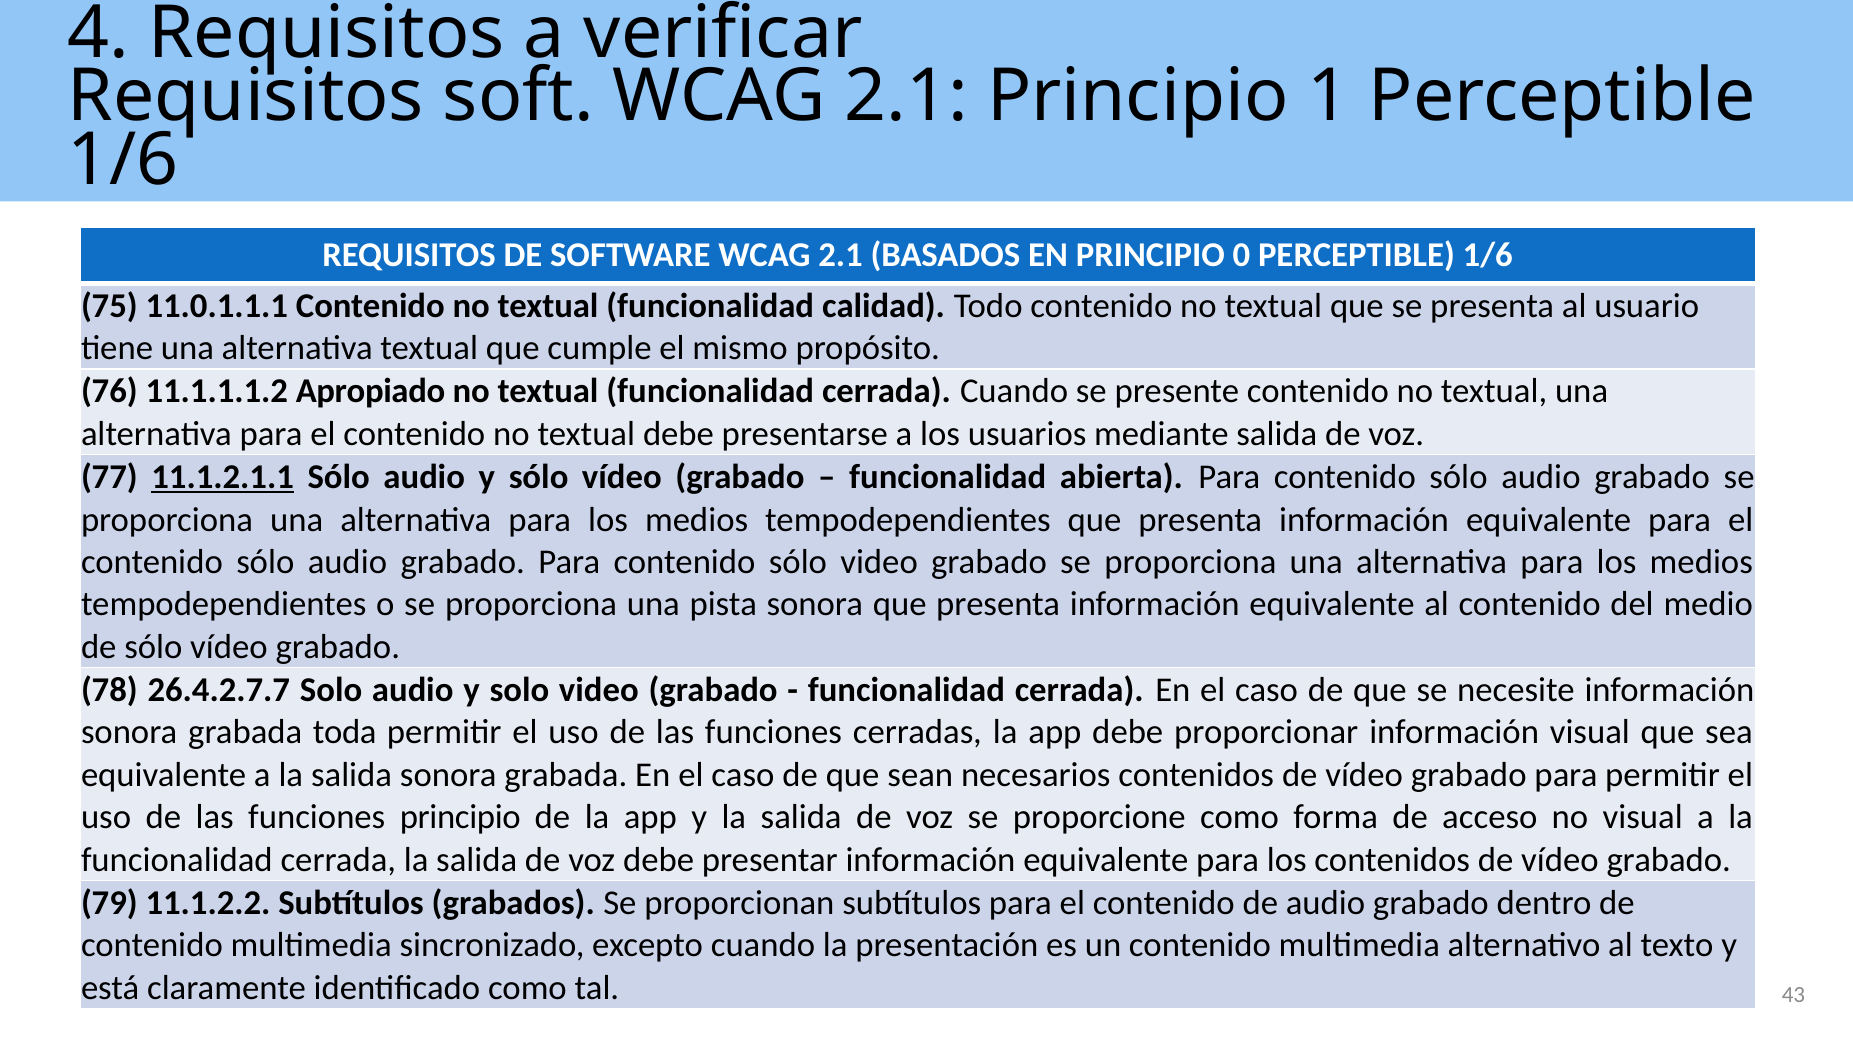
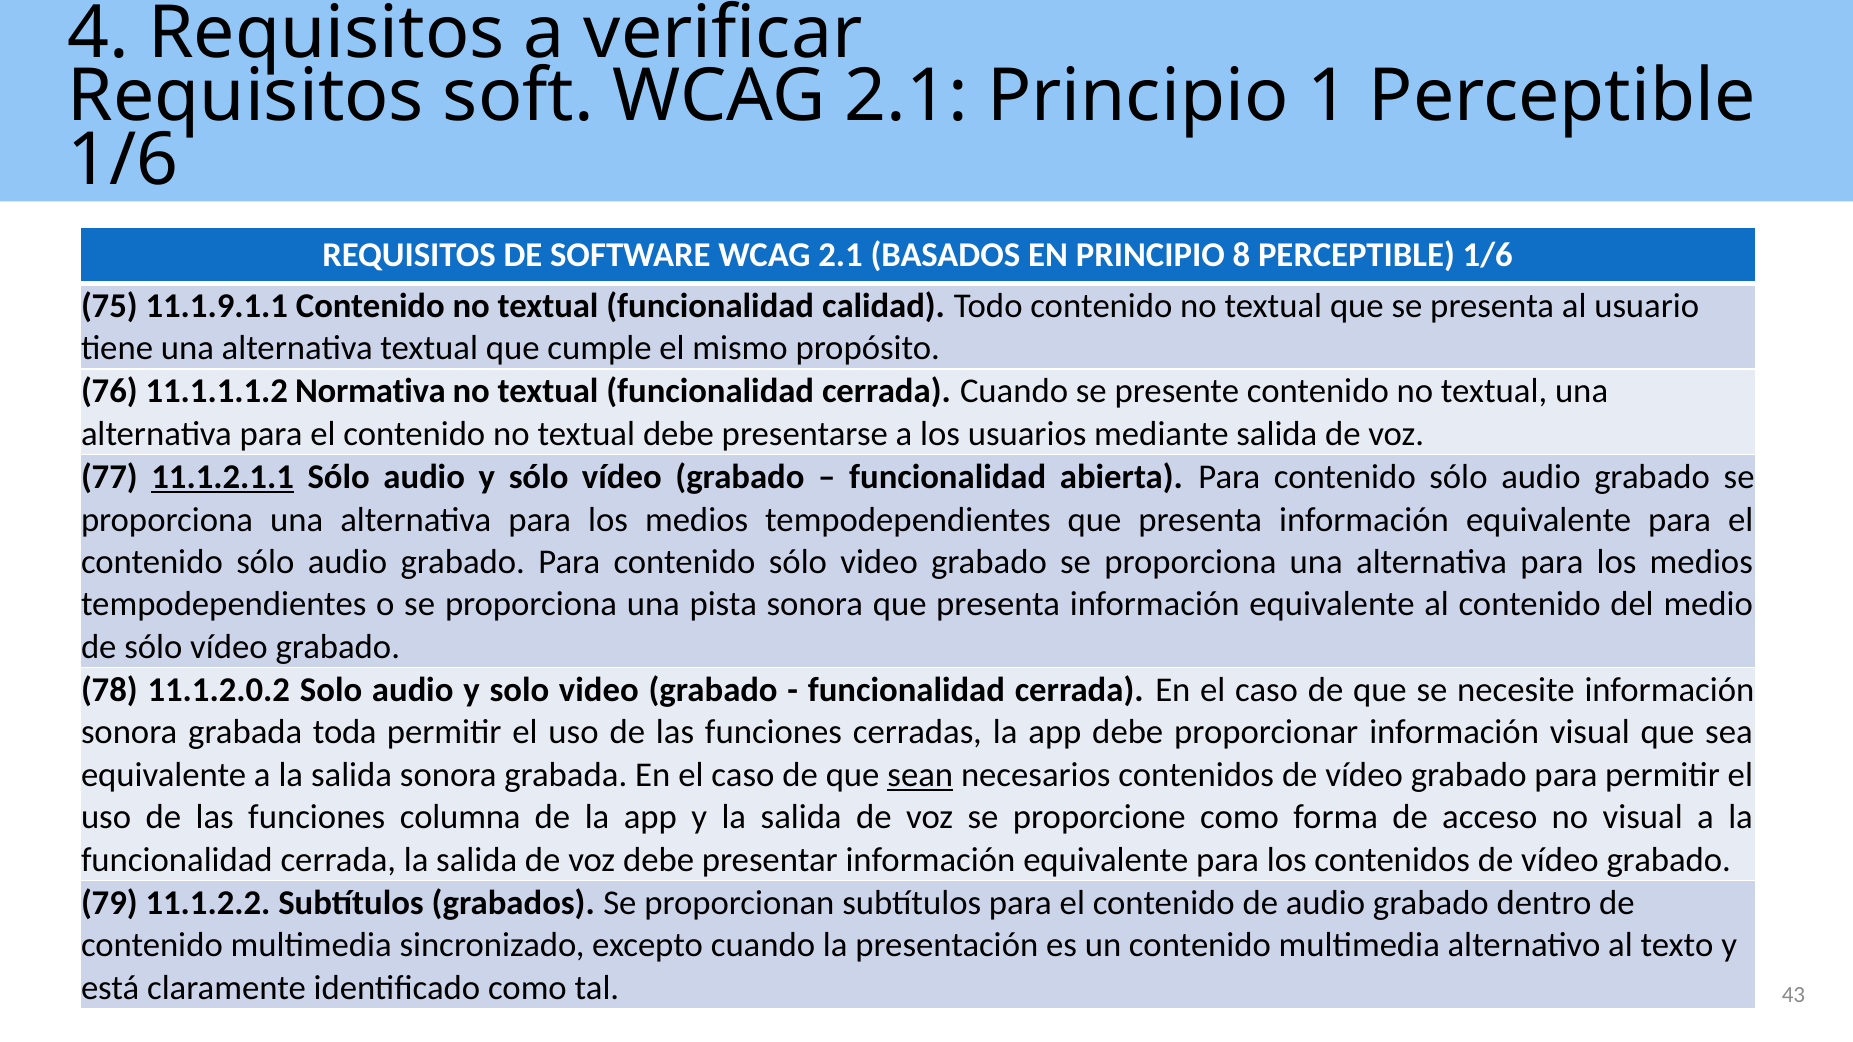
0: 0 -> 8
11.0.1.1.1: 11.0.1.1.1 -> 11.1.9.1.1
Apropiado: Apropiado -> Normativa
26.4.2.7.7: 26.4.2.7.7 -> 11.1.2.0.2
sean underline: none -> present
funciones principio: principio -> columna
